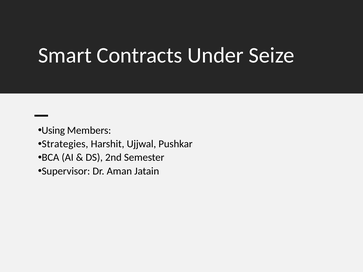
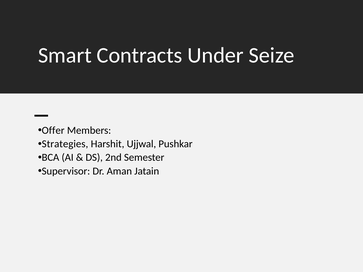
Using: Using -> Offer
